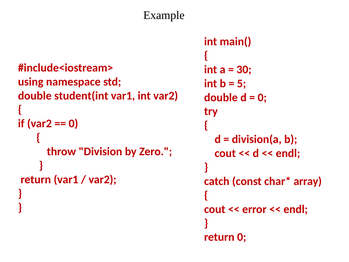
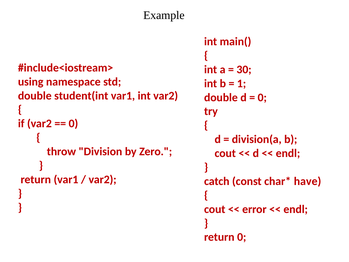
5: 5 -> 1
array: array -> have
